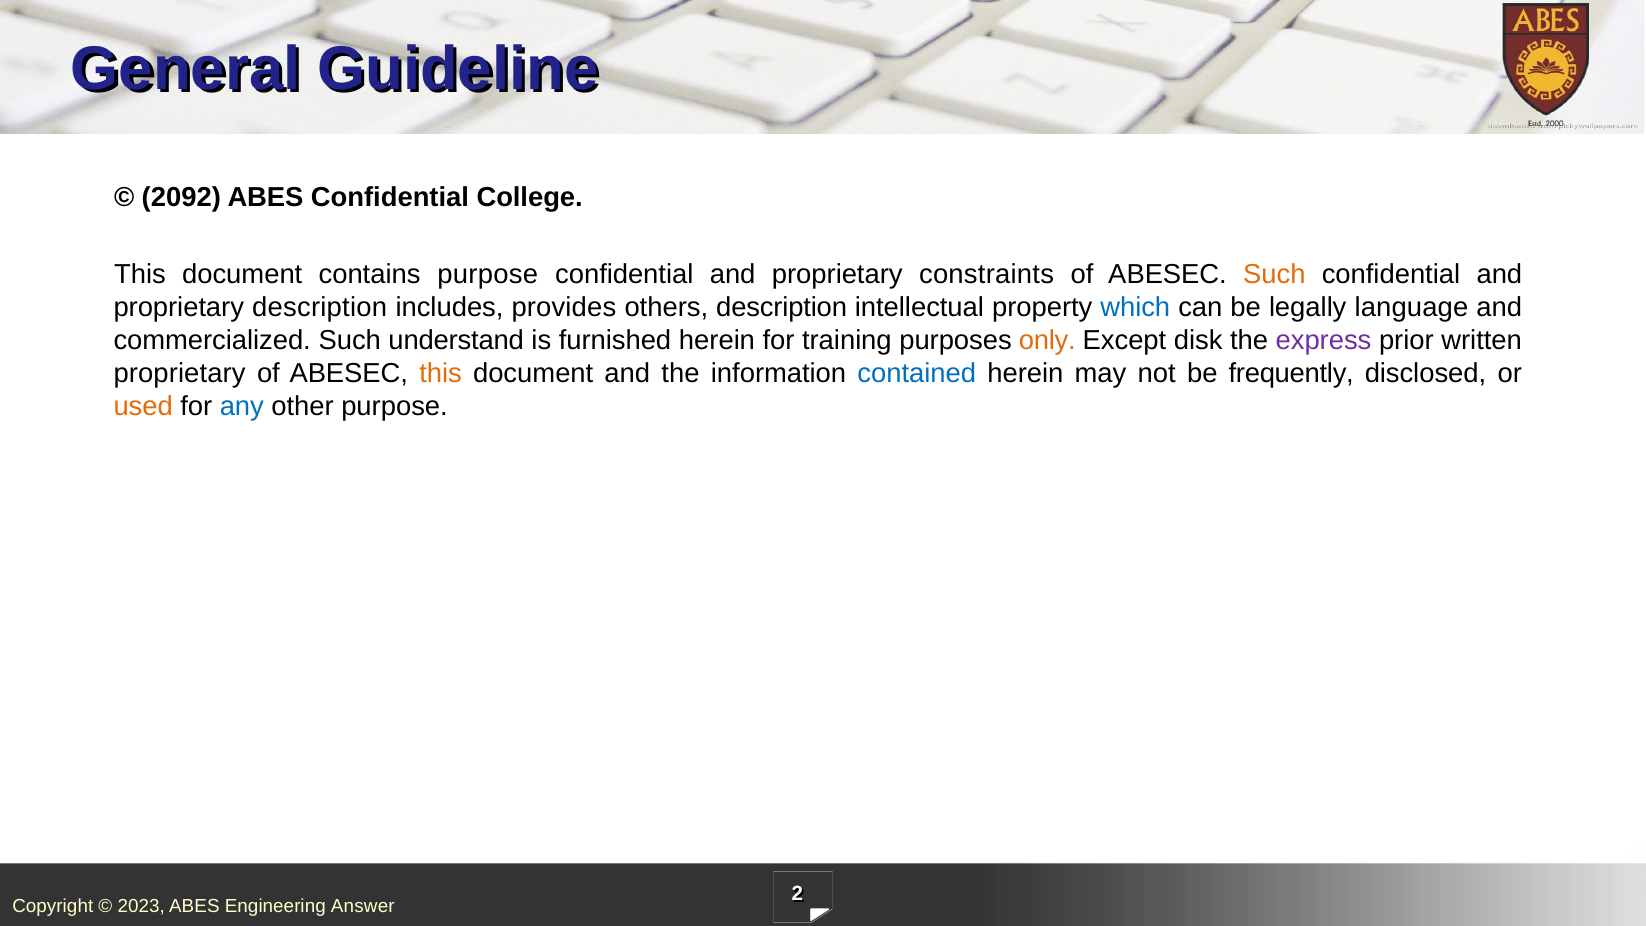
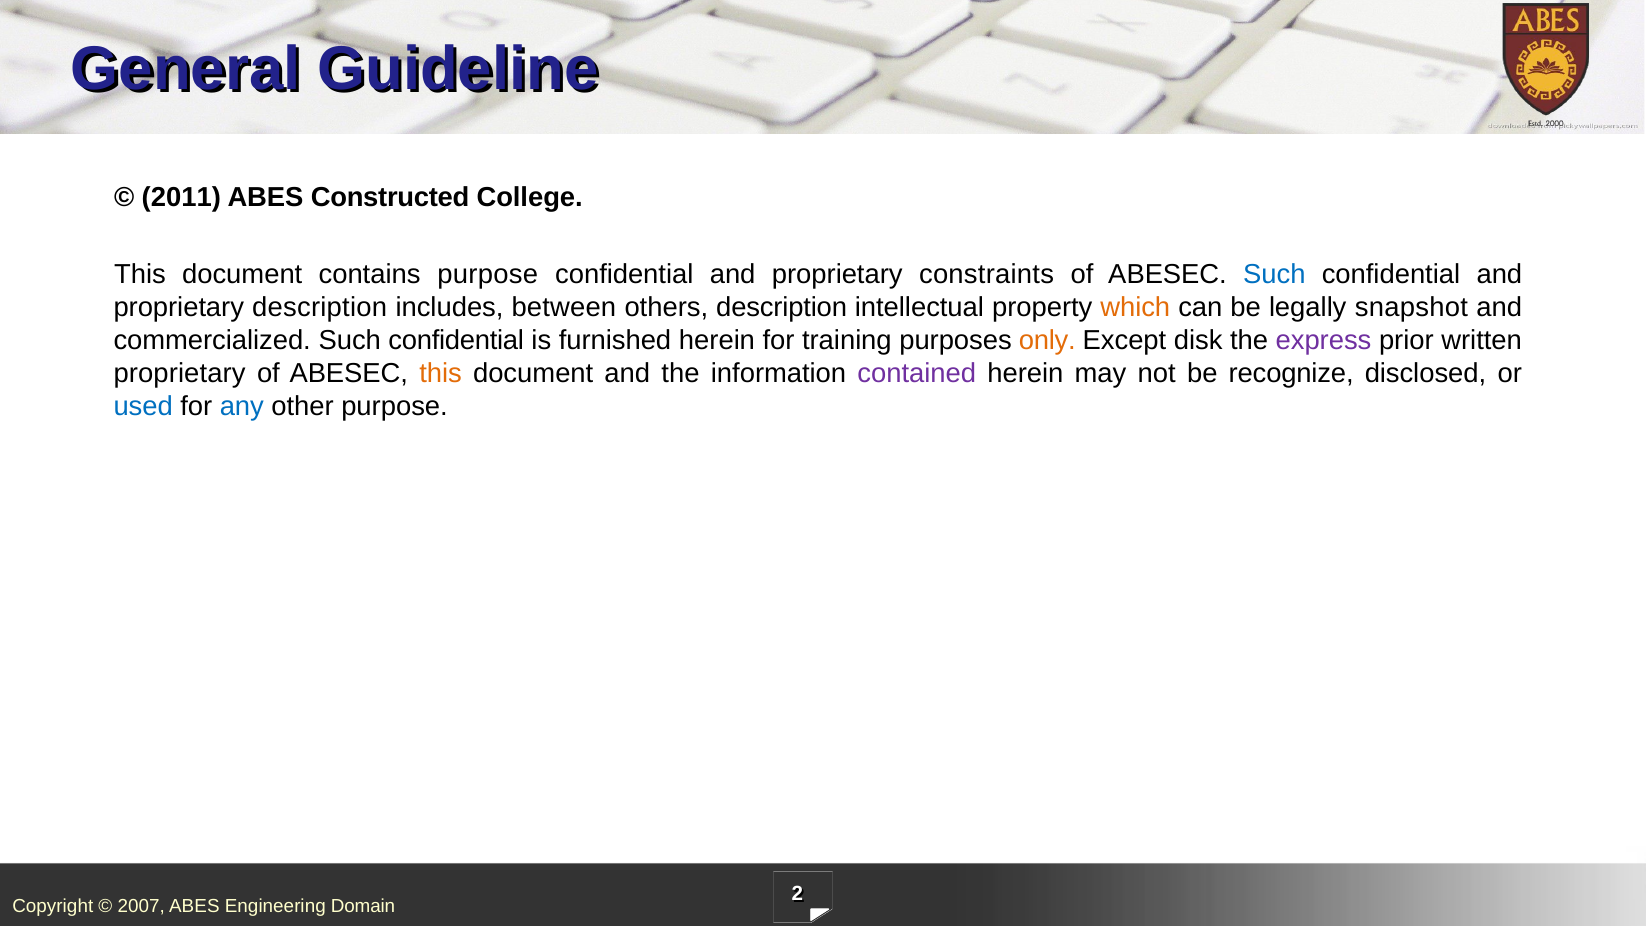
2092: 2092 -> 2011
ABES Confidential: Confidential -> Constructed
Such at (1274, 274) colour: orange -> blue
provides: provides -> between
which colour: blue -> orange
language: language -> snapshot
commercialized Such understand: understand -> confidential
contained colour: blue -> purple
frequently: frequently -> recognize
used colour: orange -> blue
2023: 2023 -> 2007
Answer: Answer -> Domain
